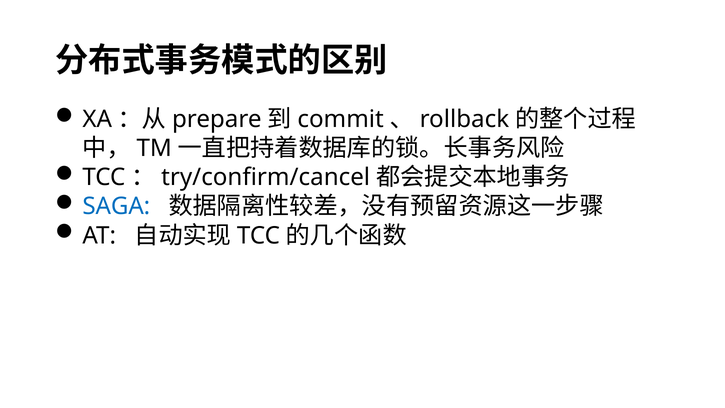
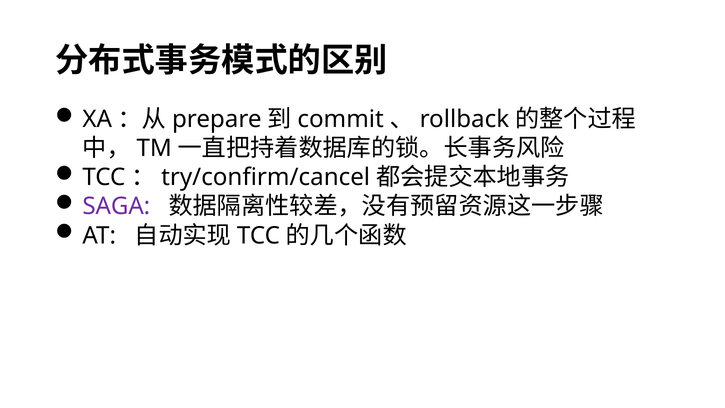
SAGA colour: blue -> purple
